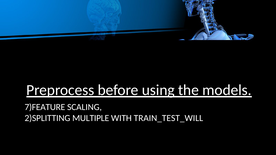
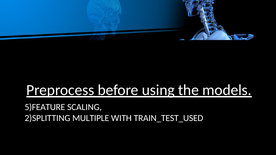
7)FEATURE: 7)FEATURE -> 5)FEATURE
TRAIN_TEST_WILL: TRAIN_TEST_WILL -> TRAIN_TEST_USED
